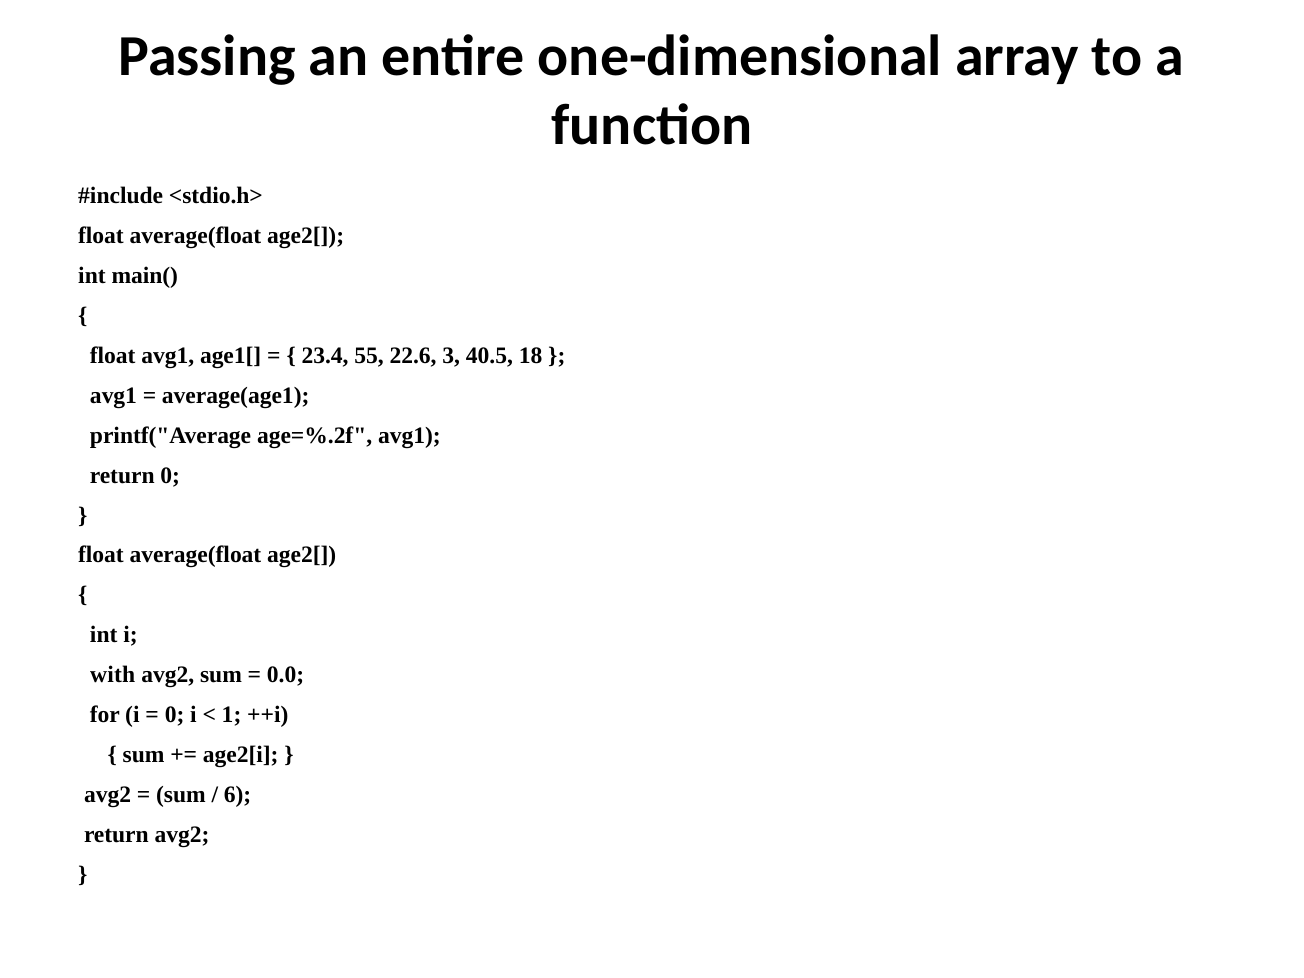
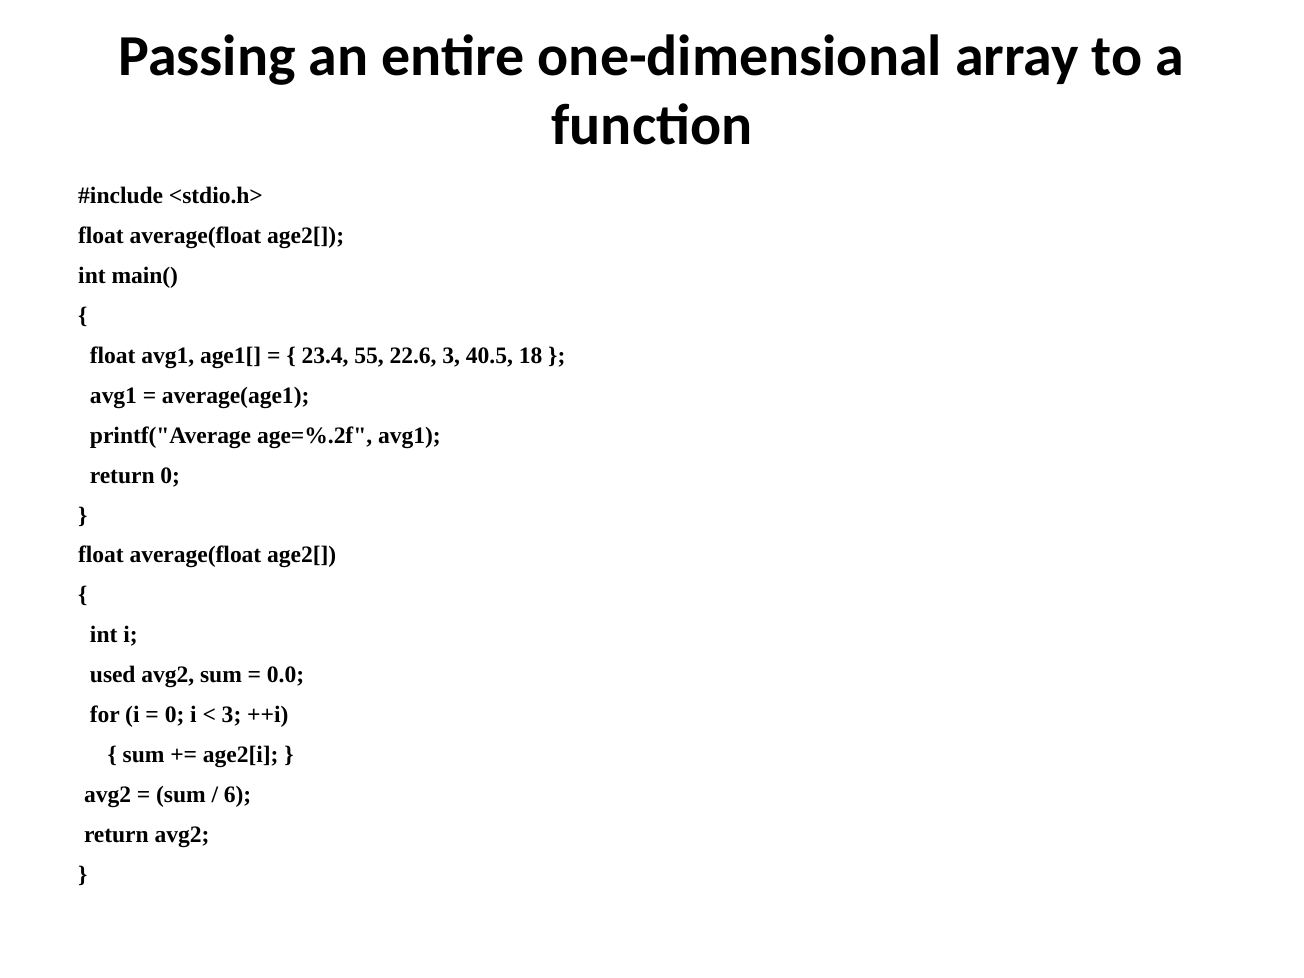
with: with -> used
1 at (232, 715): 1 -> 3
